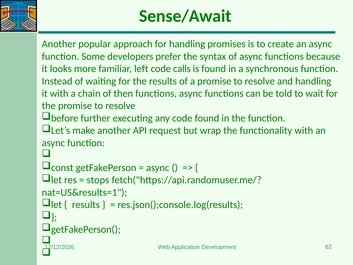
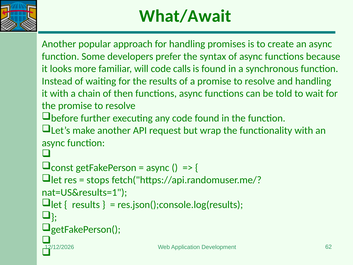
Sense/Await: Sense/Await -> What/Await
left: left -> will
